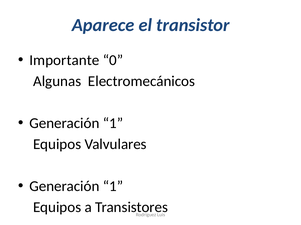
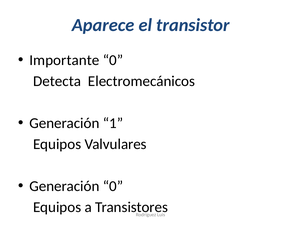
Algunas: Algunas -> Detecta
1 at (113, 187): 1 -> 0
